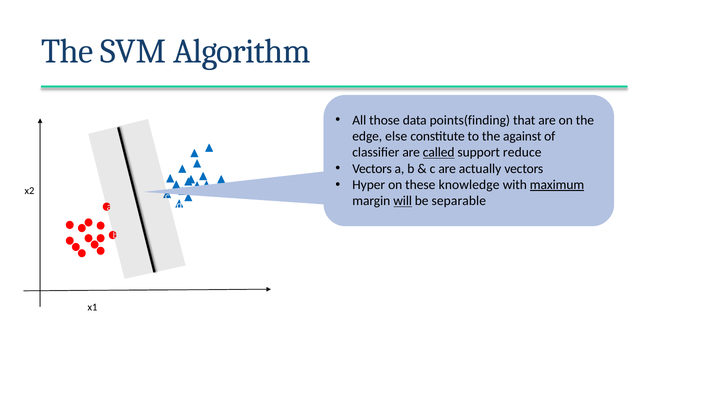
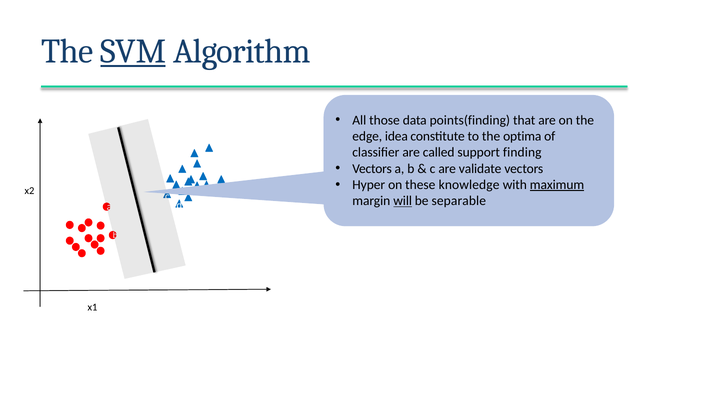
SVM underline: none -> present
else: else -> idea
against: against -> optima
called underline: present -> none
reduce: reduce -> finding
actually: actually -> validate
